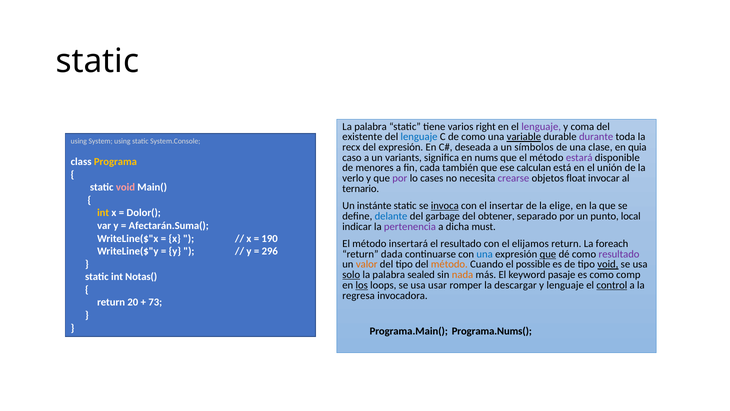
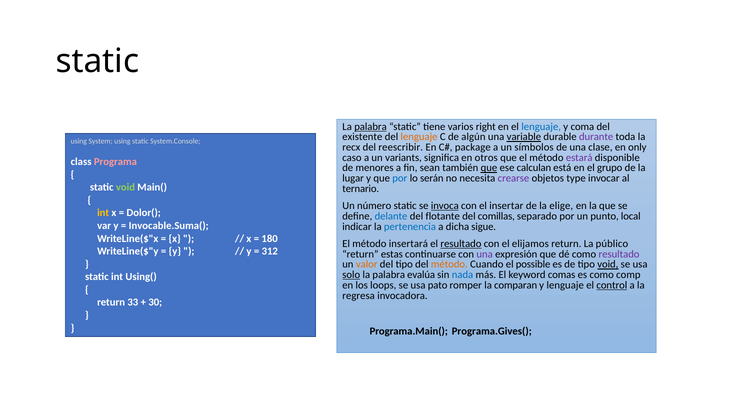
palabra at (371, 126) underline: none -> present
lenguaje at (541, 126) colour: purple -> blue
lenguaje at (419, 137) colour: blue -> orange
de como: como -> algún
del expresión: expresión -> reescribir
deseada: deseada -> package
quia: quia -> only
nums: nums -> otros
Programa colour: yellow -> pink
cada: cada -> sean
que at (489, 168) underline: none -> present
unión: unión -> grupo
verlo: verlo -> lugar
por at (400, 178) colour: purple -> blue
cases: cases -> serán
float: float -> type
void at (125, 187) colour: pink -> light green
instánte: instánte -> número
garbage: garbage -> flotante
obtener: obtener -> comillas
Afectarán.Suma(: Afectarán.Suma( -> Invocable.Suma(
pertenencia colour: purple -> blue
must: must -> sigue
190: 190 -> 180
resultado at (461, 244) underline: none -> present
foreach: foreach -> público
296: 296 -> 312
dada: dada -> estas
una at (485, 254) colour: blue -> purple
que at (548, 254) underline: present -> none
sealed: sealed -> evalúa
nada colour: orange -> blue
pasaje: pasaje -> comas
Notas(: Notas( -> Using(
los underline: present -> none
usar: usar -> pato
descargar: descargar -> comparan
20: 20 -> 33
73: 73 -> 30
Programa.Nums(: Programa.Nums( -> Programa.Gives(
